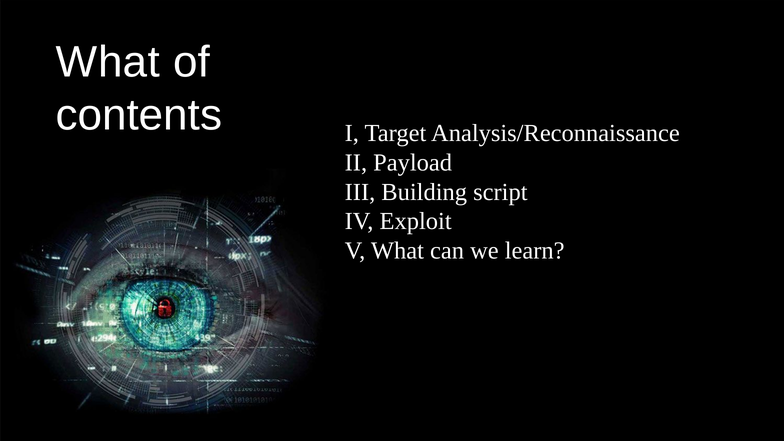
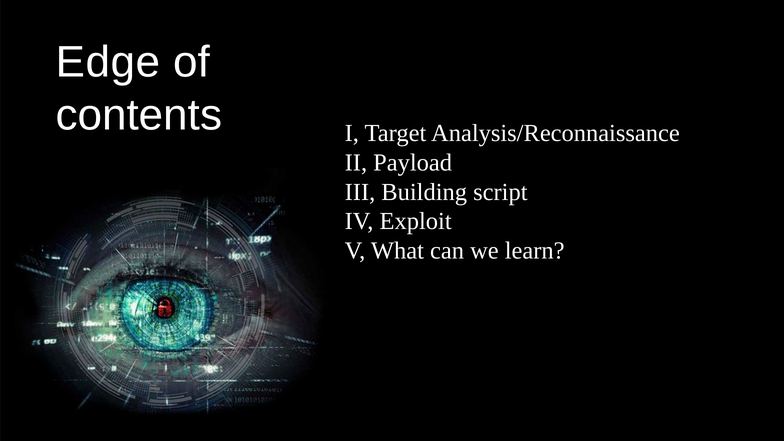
What at (108, 62): What -> Edge
